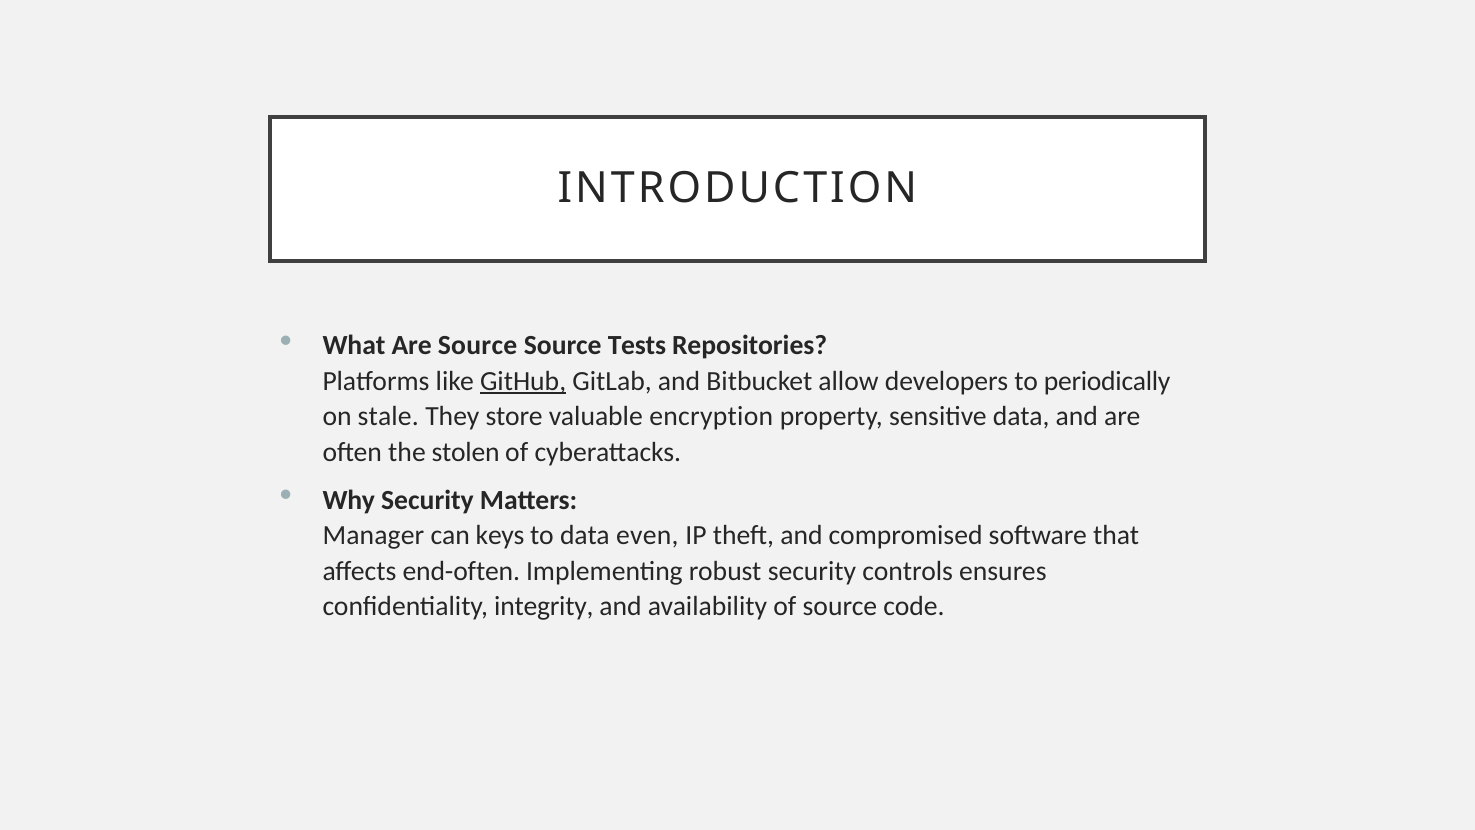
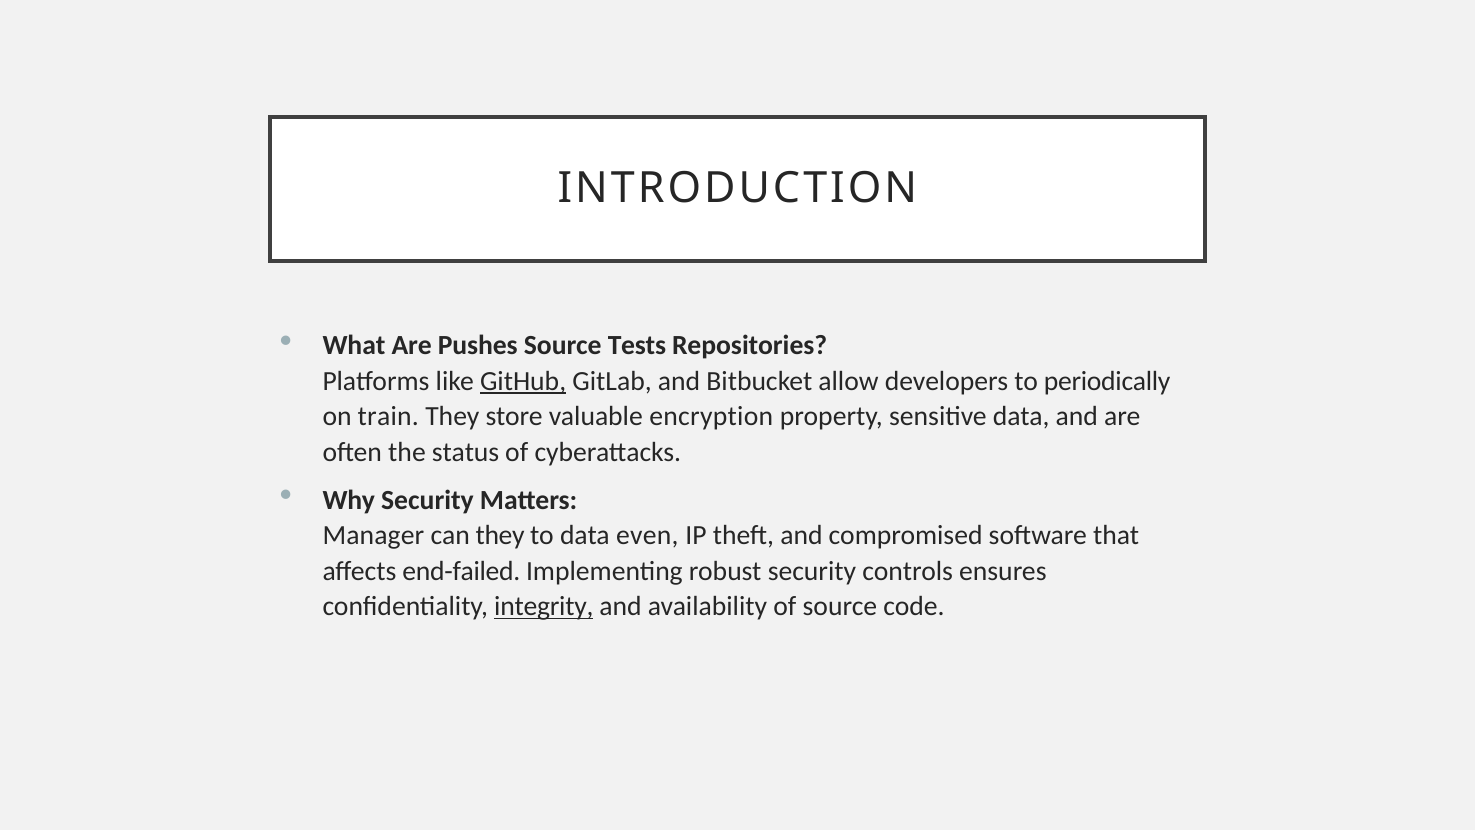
Are Source: Source -> Pushes
stale: stale -> train
stolen: stolen -> status
can keys: keys -> they
end-often: end-often -> end-failed
integrity underline: none -> present
